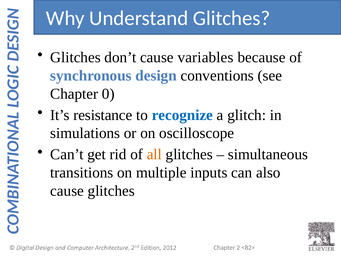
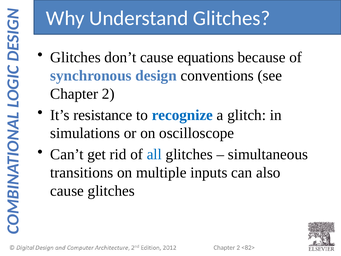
variables: variables -> equations
0 at (108, 94): 0 -> 2
all colour: orange -> blue
